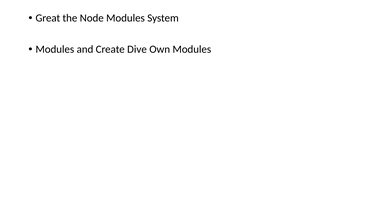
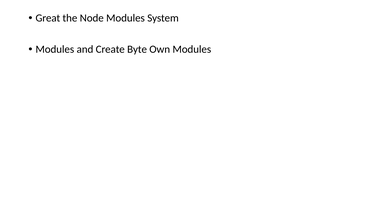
Dive: Dive -> Byte
